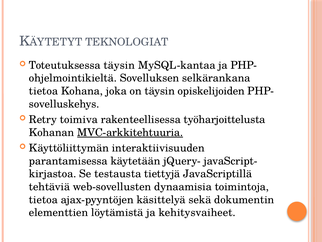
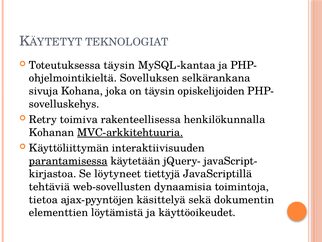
tietoa at (43, 91): tietoa -> sivuja
työharjoittelusta: työharjoittelusta -> henkilökunnalla
parantamisessa underline: none -> present
testausta: testausta -> löytyneet
kehitysvaiheet: kehitysvaiheet -> käyttöoikeudet
